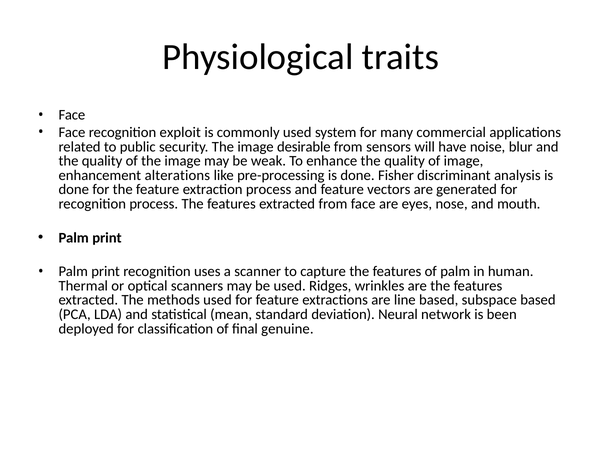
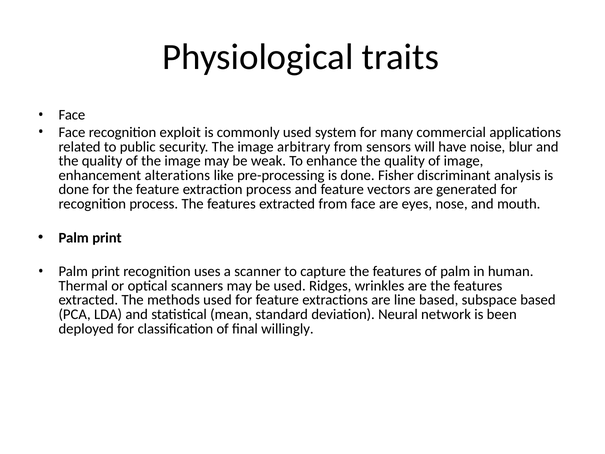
desirable: desirable -> arbitrary
genuine: genuine -> willingly
